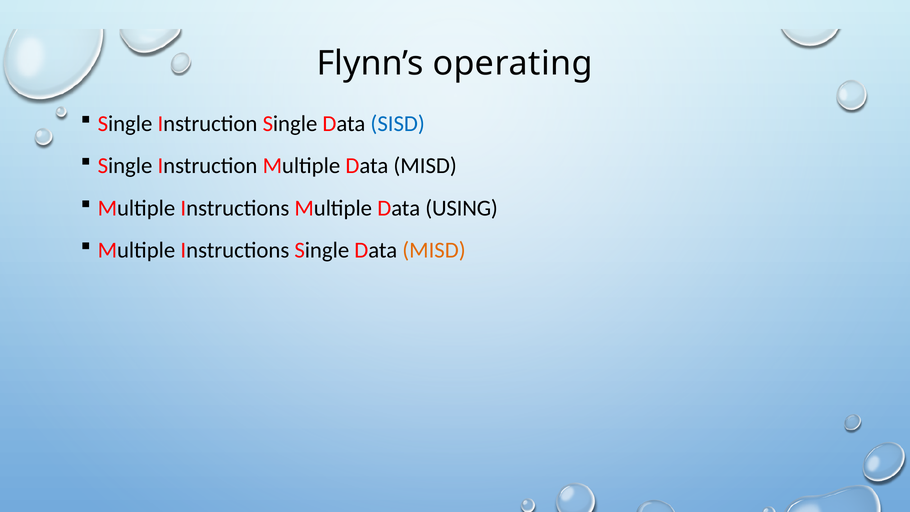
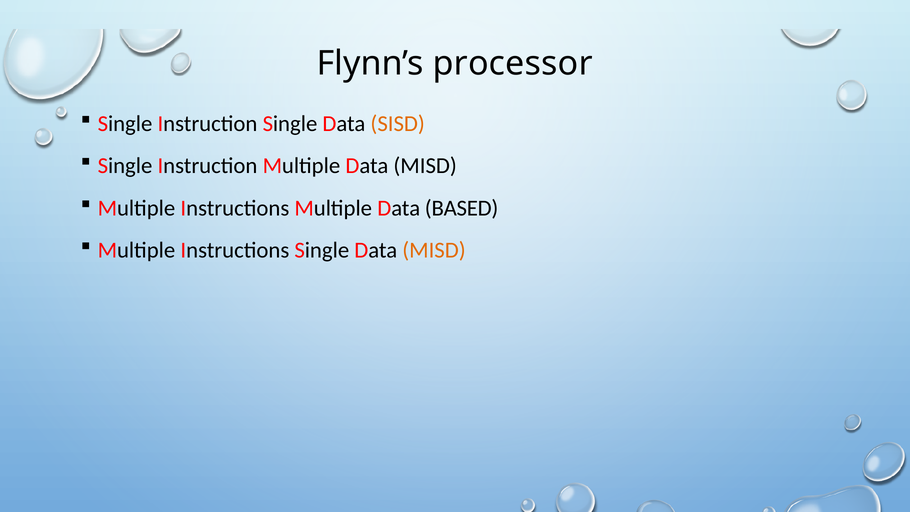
operating: operating -> processor
SISD colour: blue -> orange
USING: USING -> BASED
